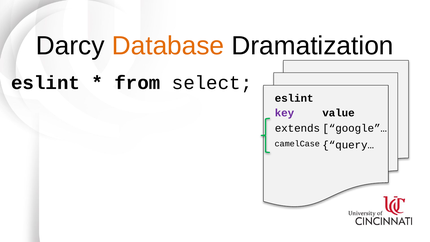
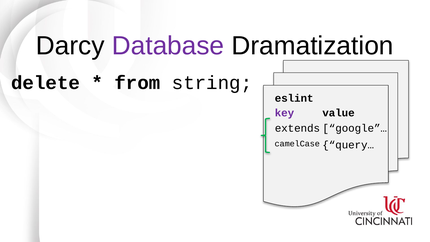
Database colour: orange -> purple
eslint at (46, 83): eslint -> delete
select: select -> string
